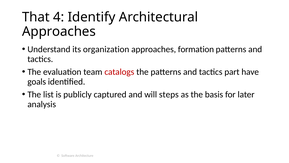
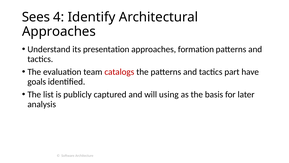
That: That -> Sees
organization: organization -> presentation
steps: steps -> using
